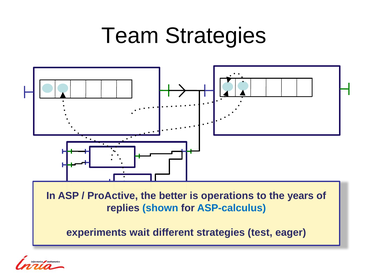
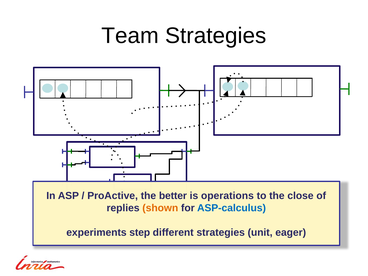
years: years -> close
shown colour: blue -> orange
wait: wait -> step
test: test -> unit
